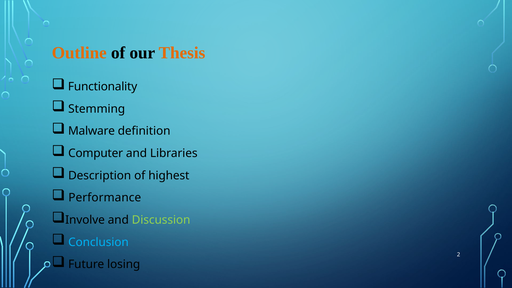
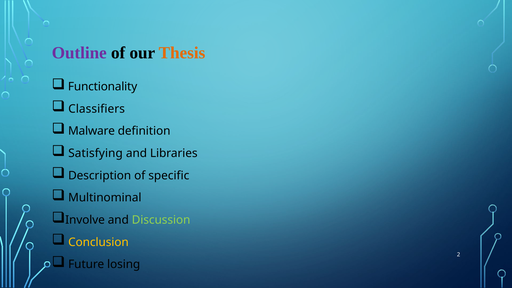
Outline colour: orange -> purple
Stemming: Stemming -> Classifiers
Computer: Computer -> Satisfying
highest: highest -> specific
Performance: Performance -> Multinominal
Conclusion colour: light blue -> yellow
